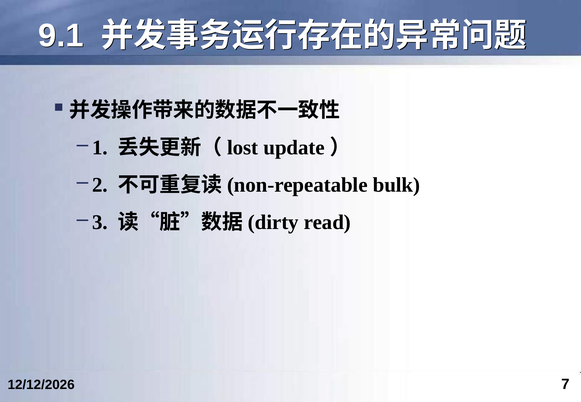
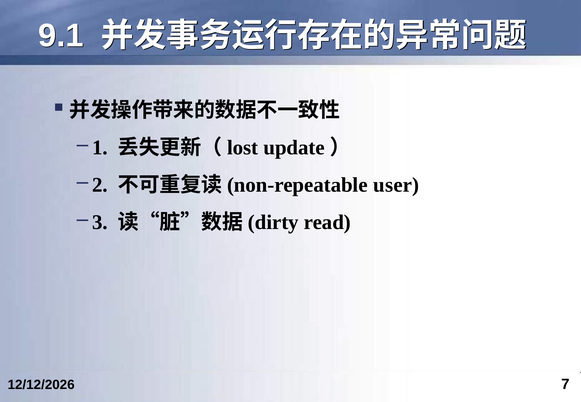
bulk: bulk -> user
